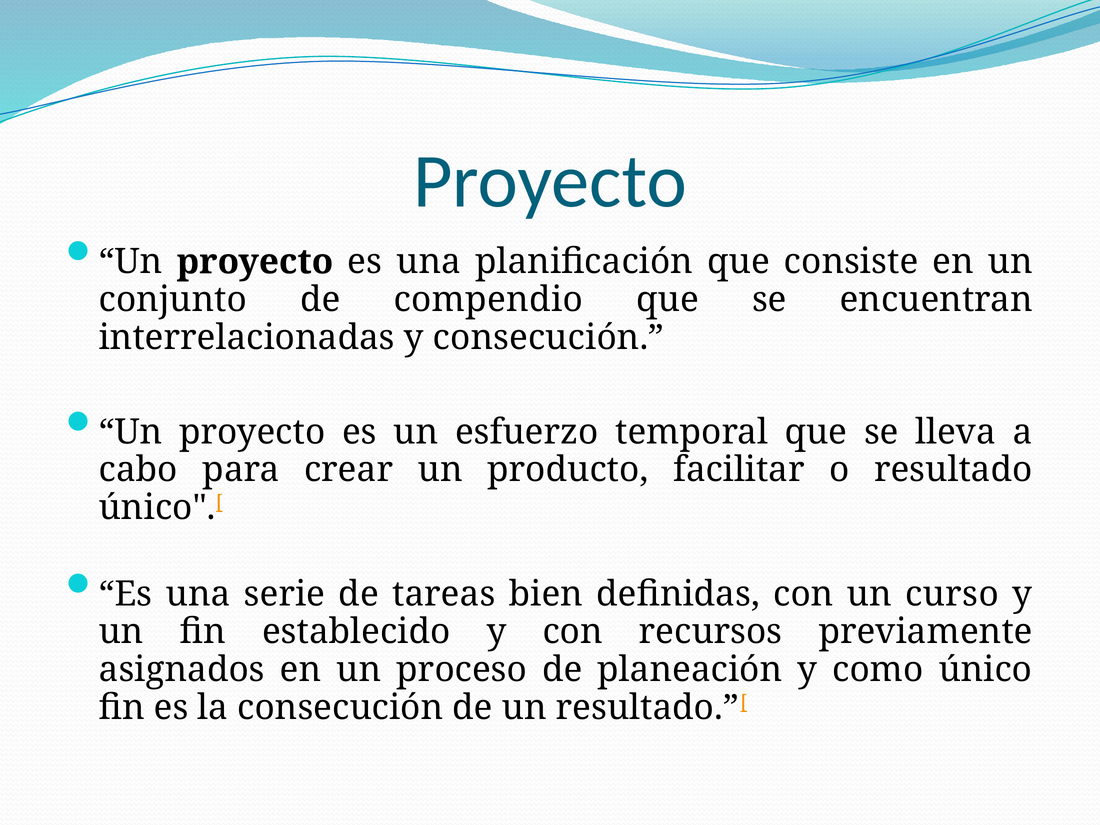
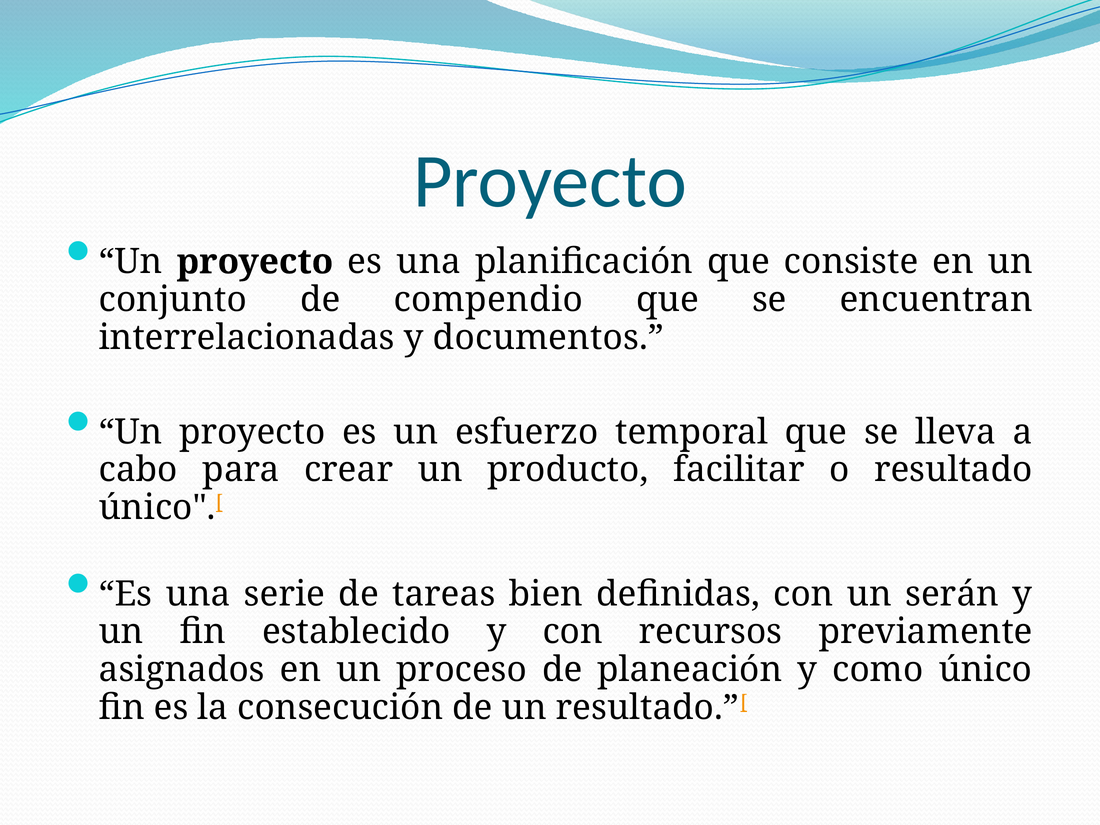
y consecución: consecución -> documentos
curso: curso -> serán
